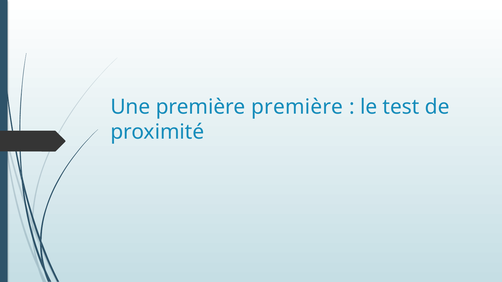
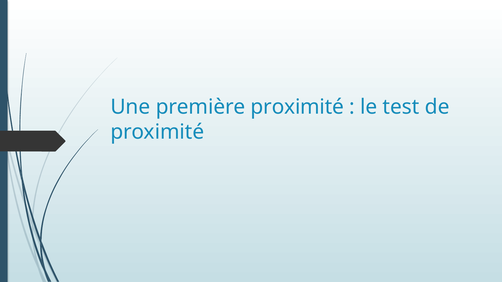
première première: première -> proximité
